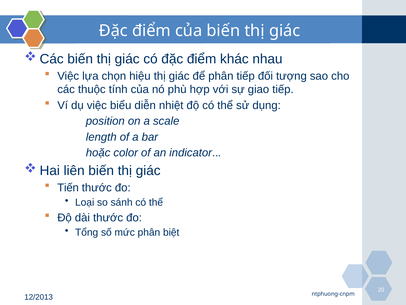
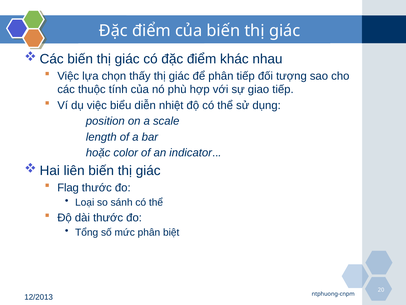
hiệu: hiệu -> thấy
Tiến: Tiến -> Flag
